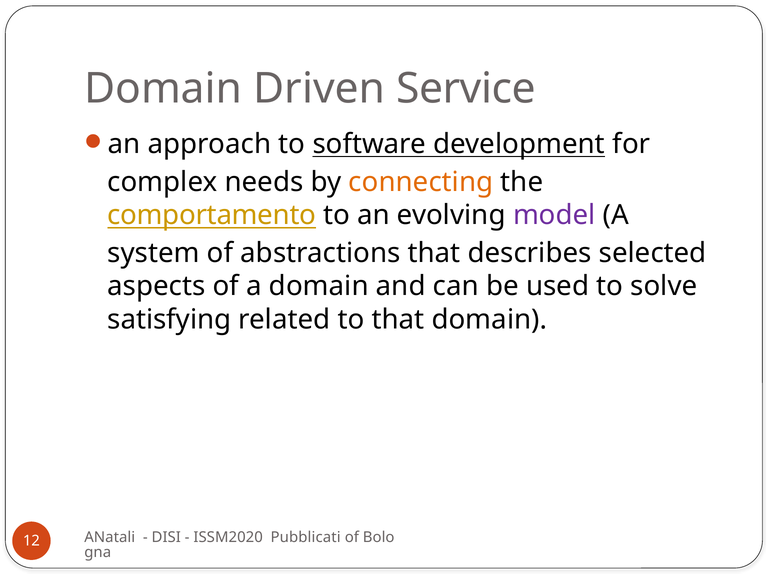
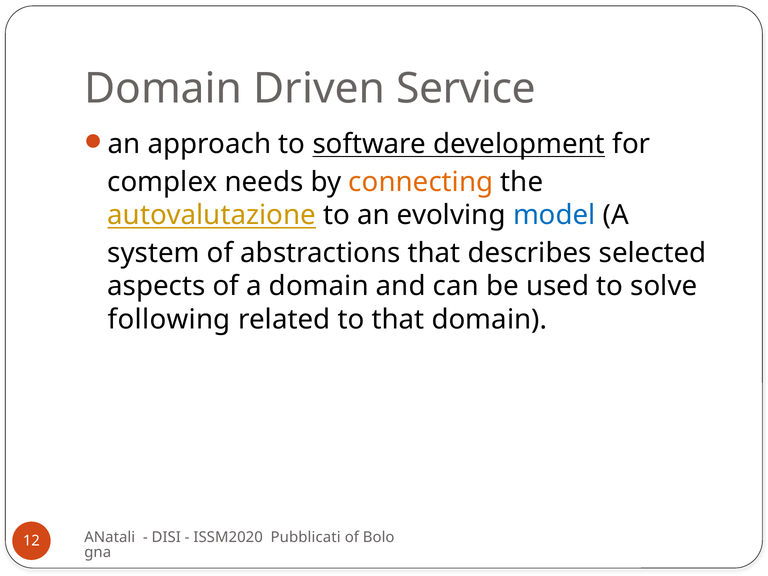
comportamento: comportamento -> autovalutazione
model colour: purple -> blue
satisfying: satisfying -> following
